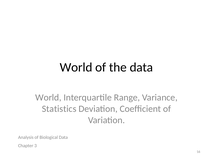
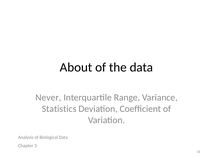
World at (76, 68): World -> About
World at (48, 98): World -> Never
